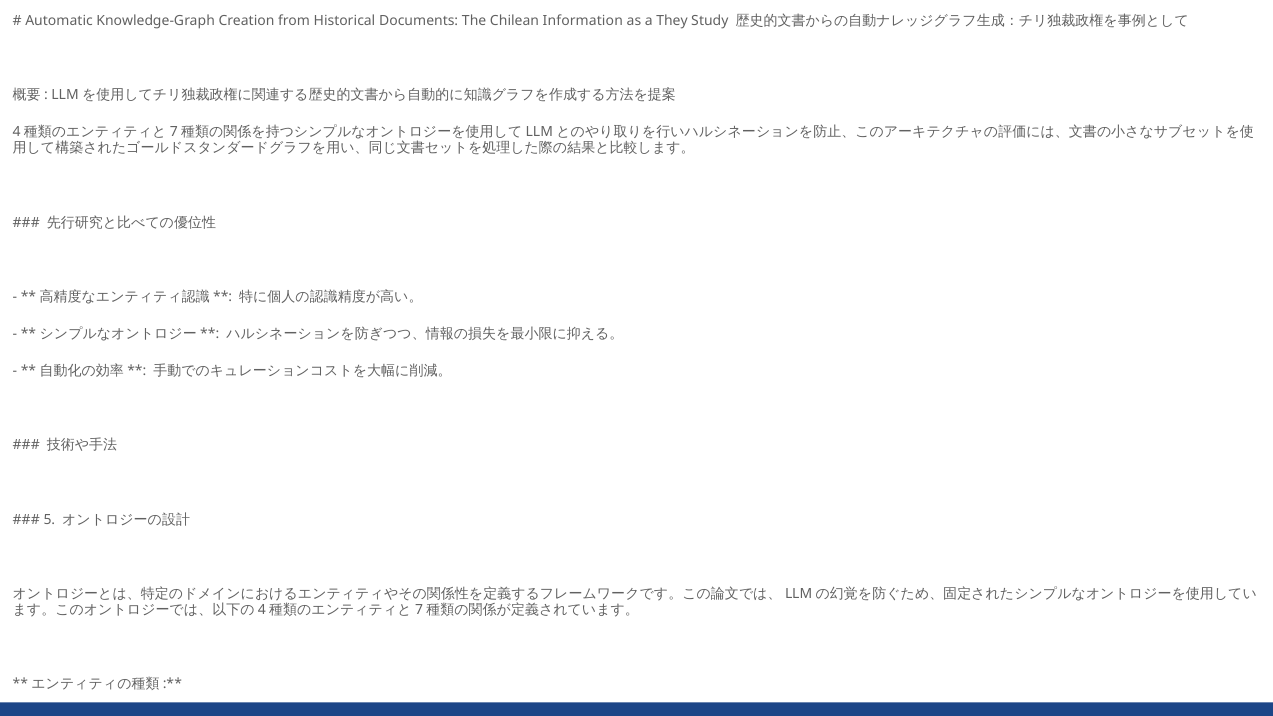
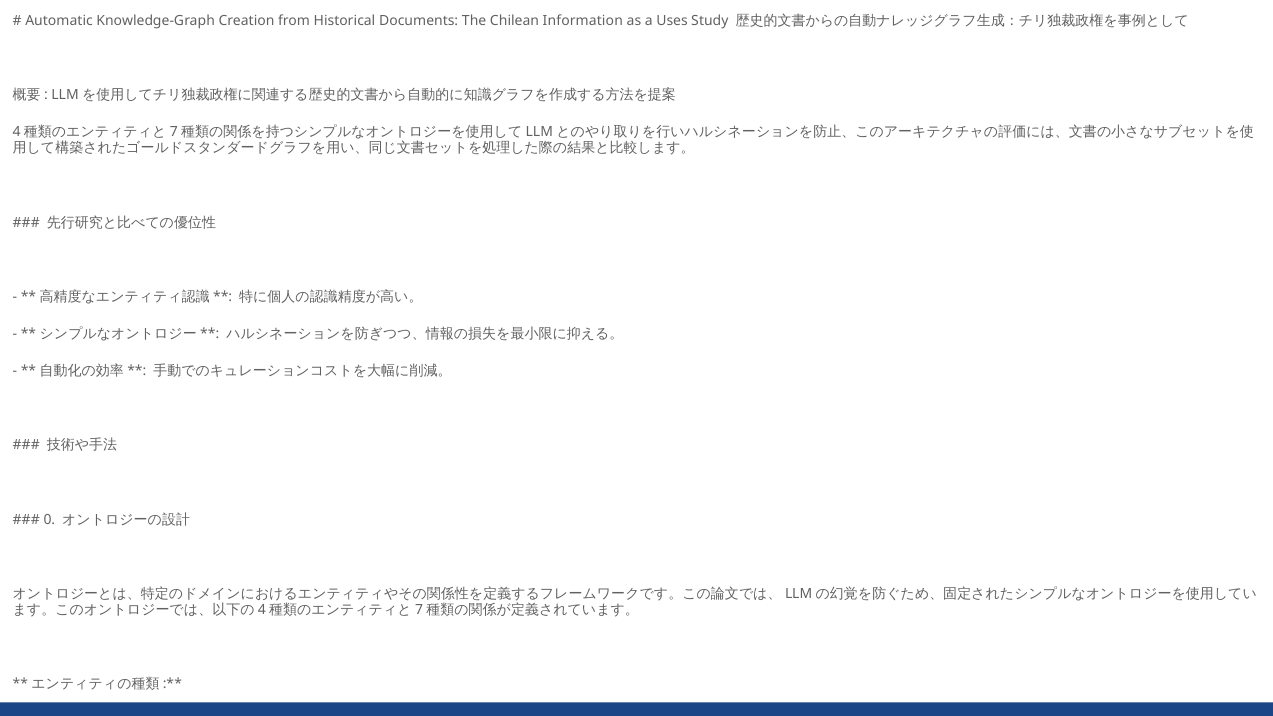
They: They -> Uses
5: 5 -> 0
